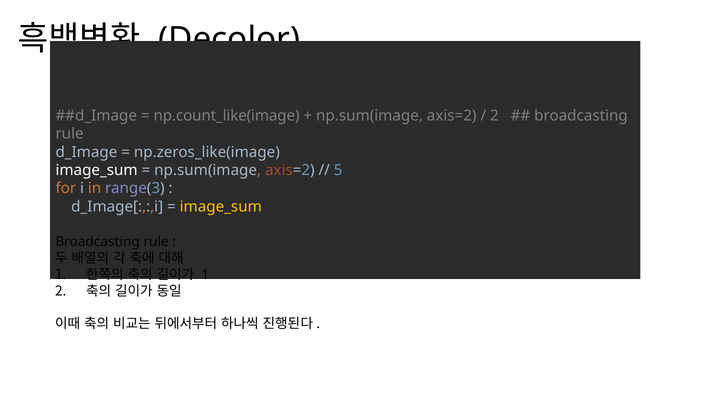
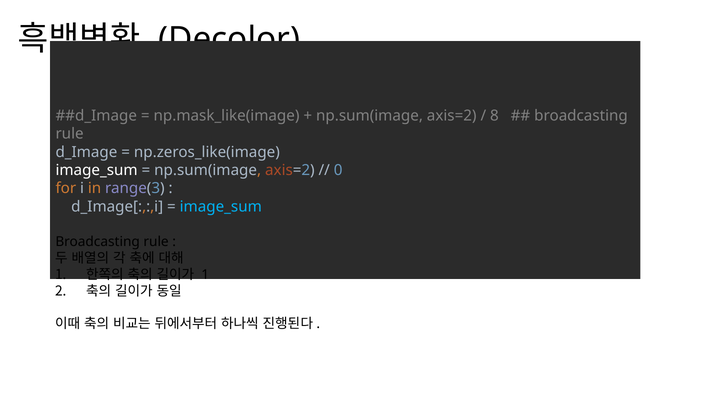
np.count_like(image: np.count_like(image -> np.mask_like(image
2 at (494, 115): 2 -> 8
5: 5 -> 0
image_sum at (221, 206) colour: yellow -> light blue
